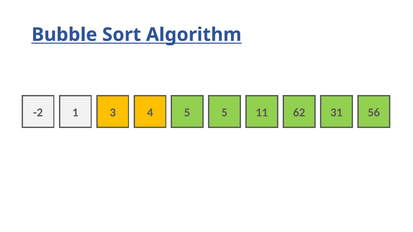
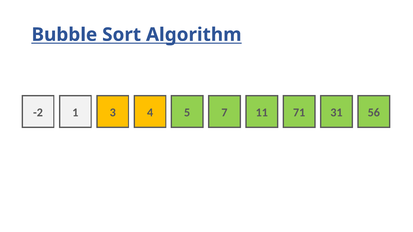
5 5: 5 -> 7
62: 62 -> 71
